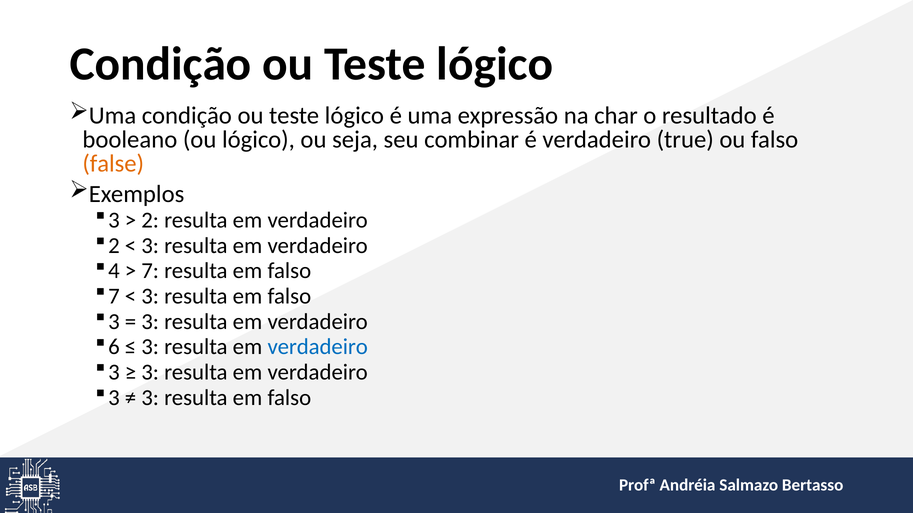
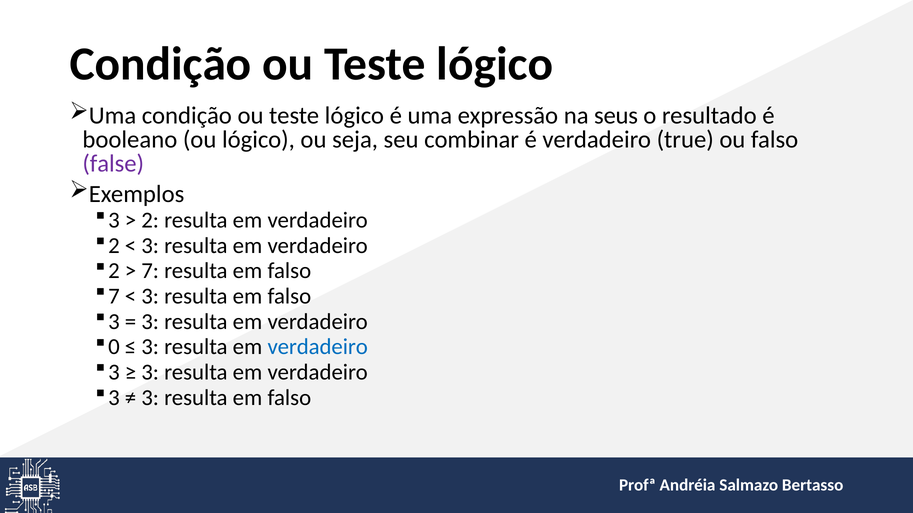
char: char -> seus
false colour: orange -> purple
4 at (114, 271): 4 -> 2
6: 6 -> 0
